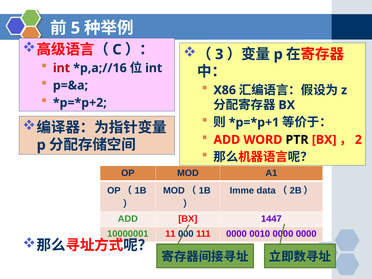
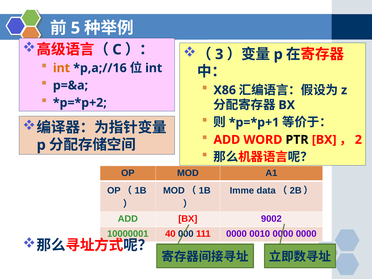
int at (61, 68) colour: red -> orange
1447: 1447 -> 9002
11: 11 -> 40
